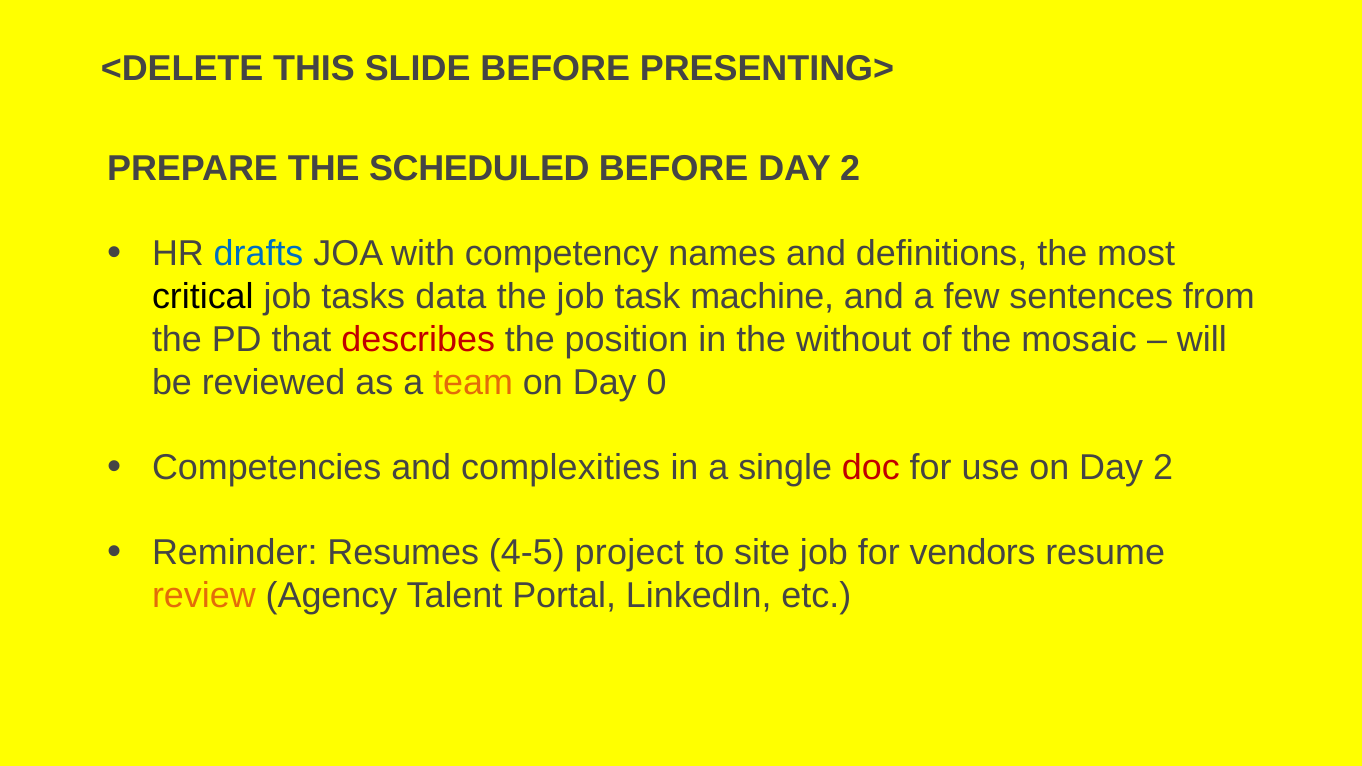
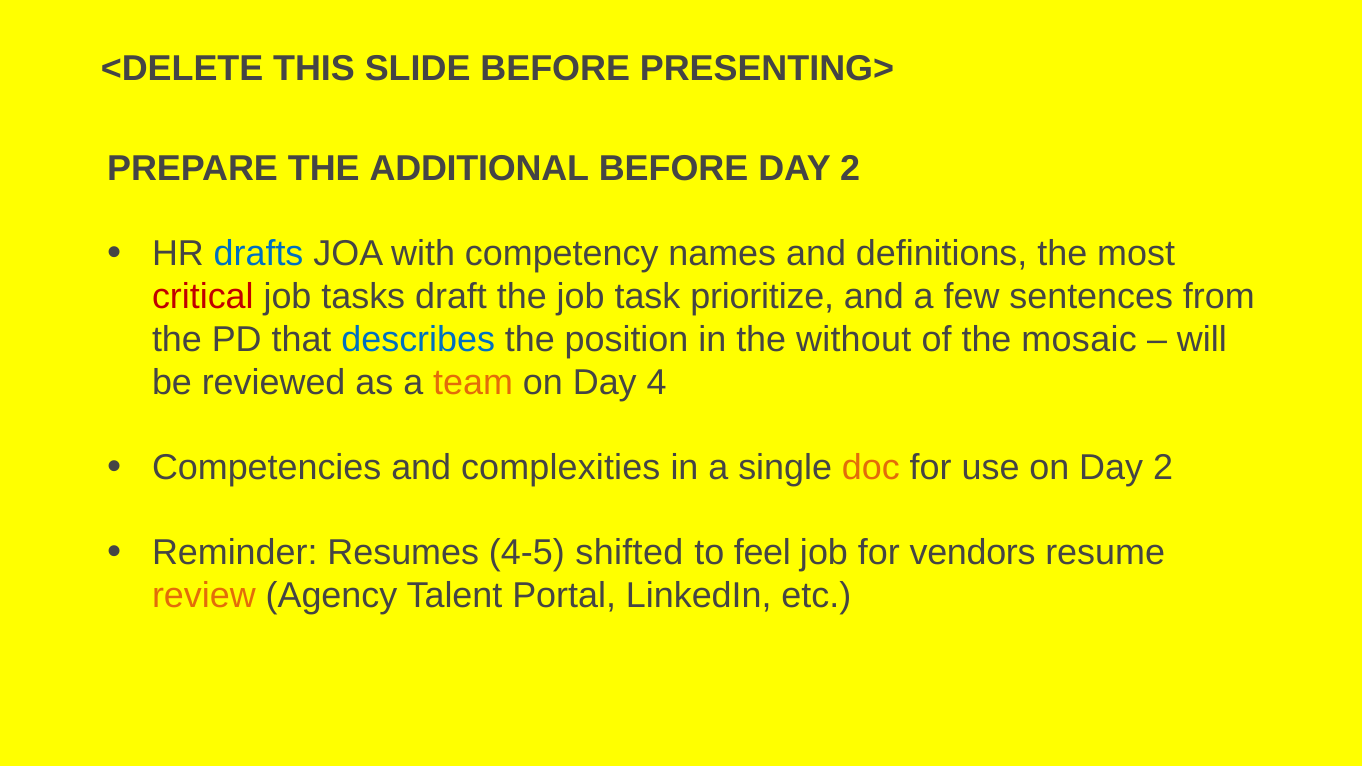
SCHEDULED: SCHEDULED -> ADDITIONAL
critical colour: black -> red
data: data -> draft
machine: machine -> prioritize
describes colour: red -> blue
0: 0 -> 4
doc colour: red -> orange
project: project -> shifted
site: site -> feel
